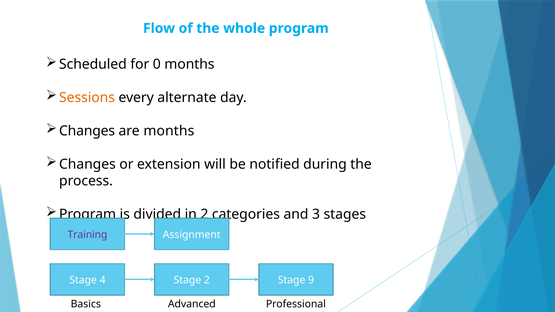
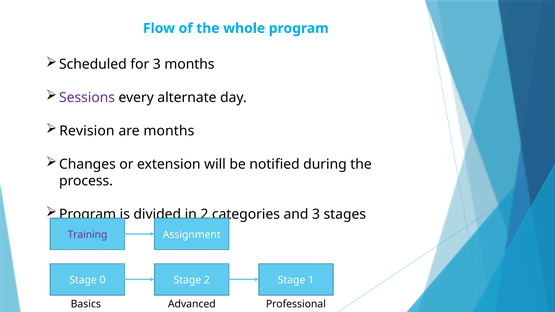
for 0: 0 -> 3
Sessions colour: orange -> purple
Changes at (87, 131): Changes -> Revision
4: 4 -> 0
9: 9 -> 1
